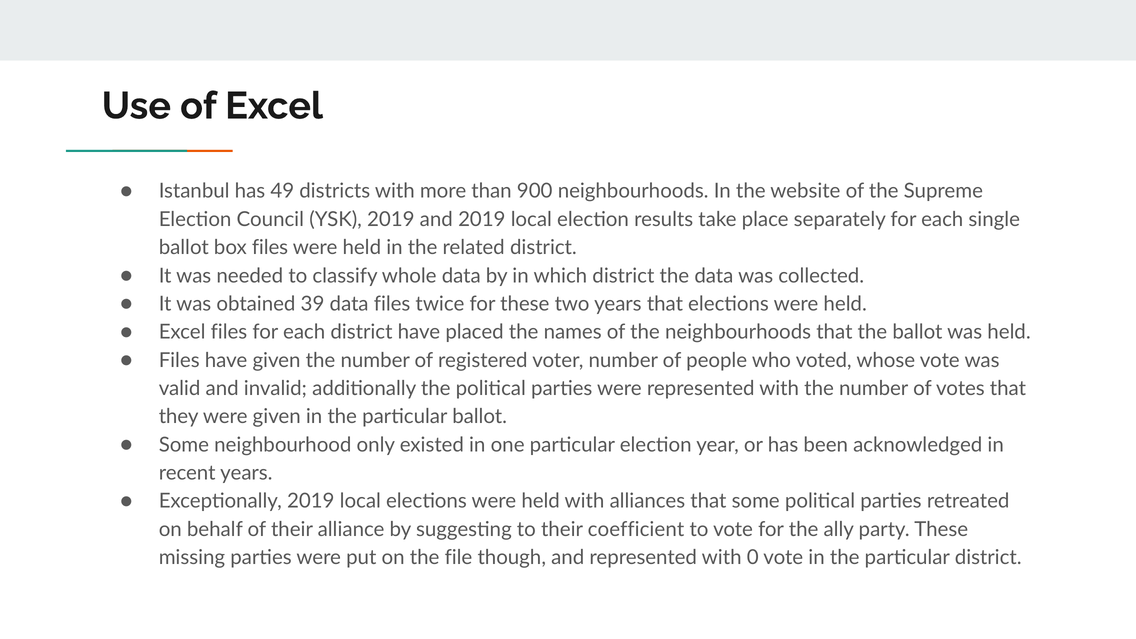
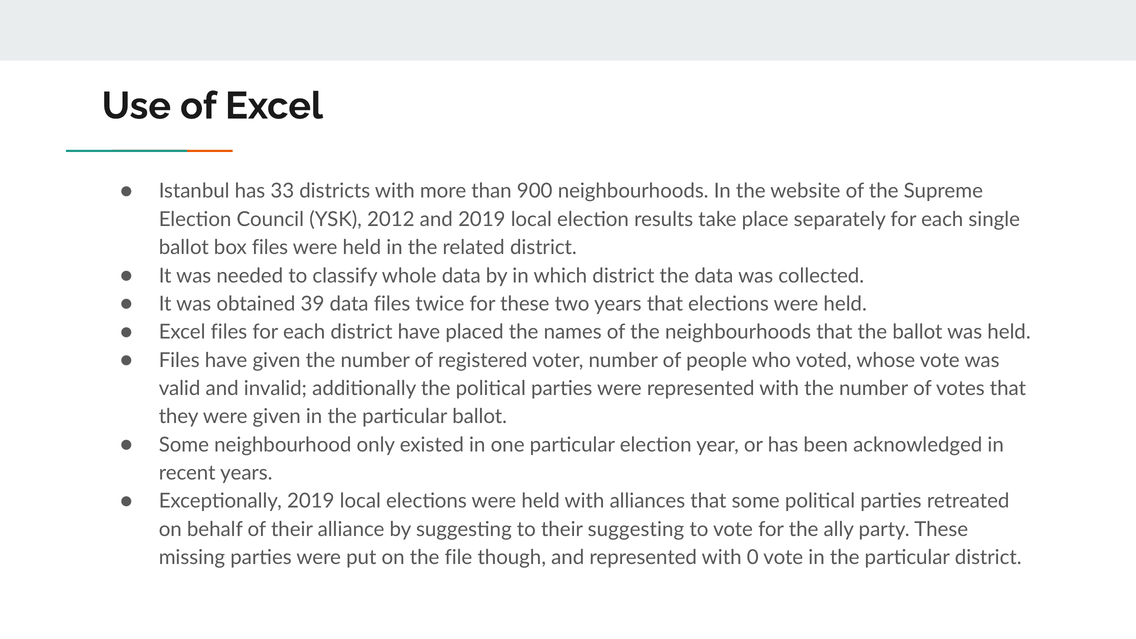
49: 49 -> 33
YSK 2019: 2019 -> 2012
their coefficient: coefficient -> suggesting
